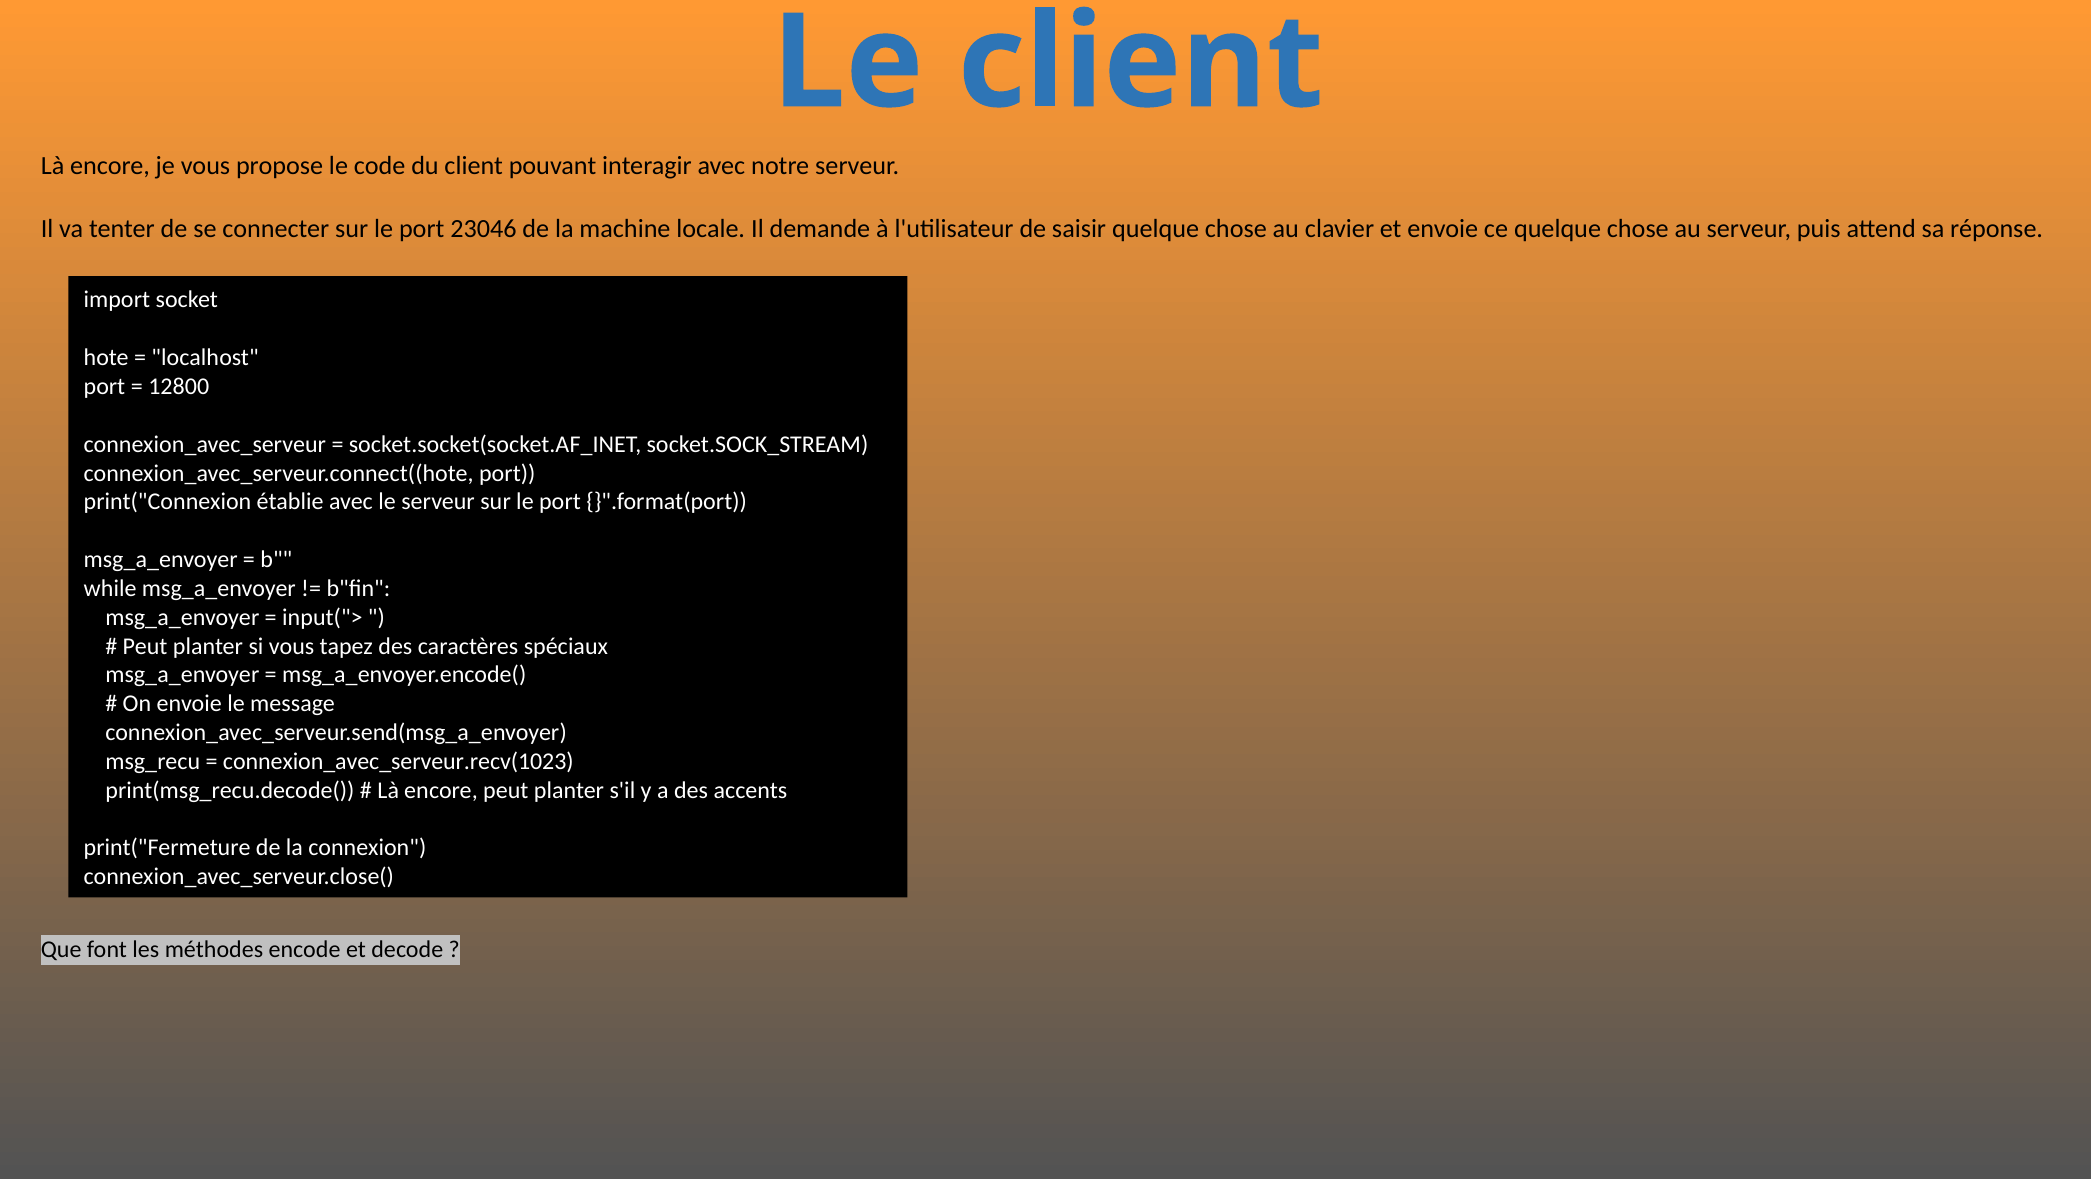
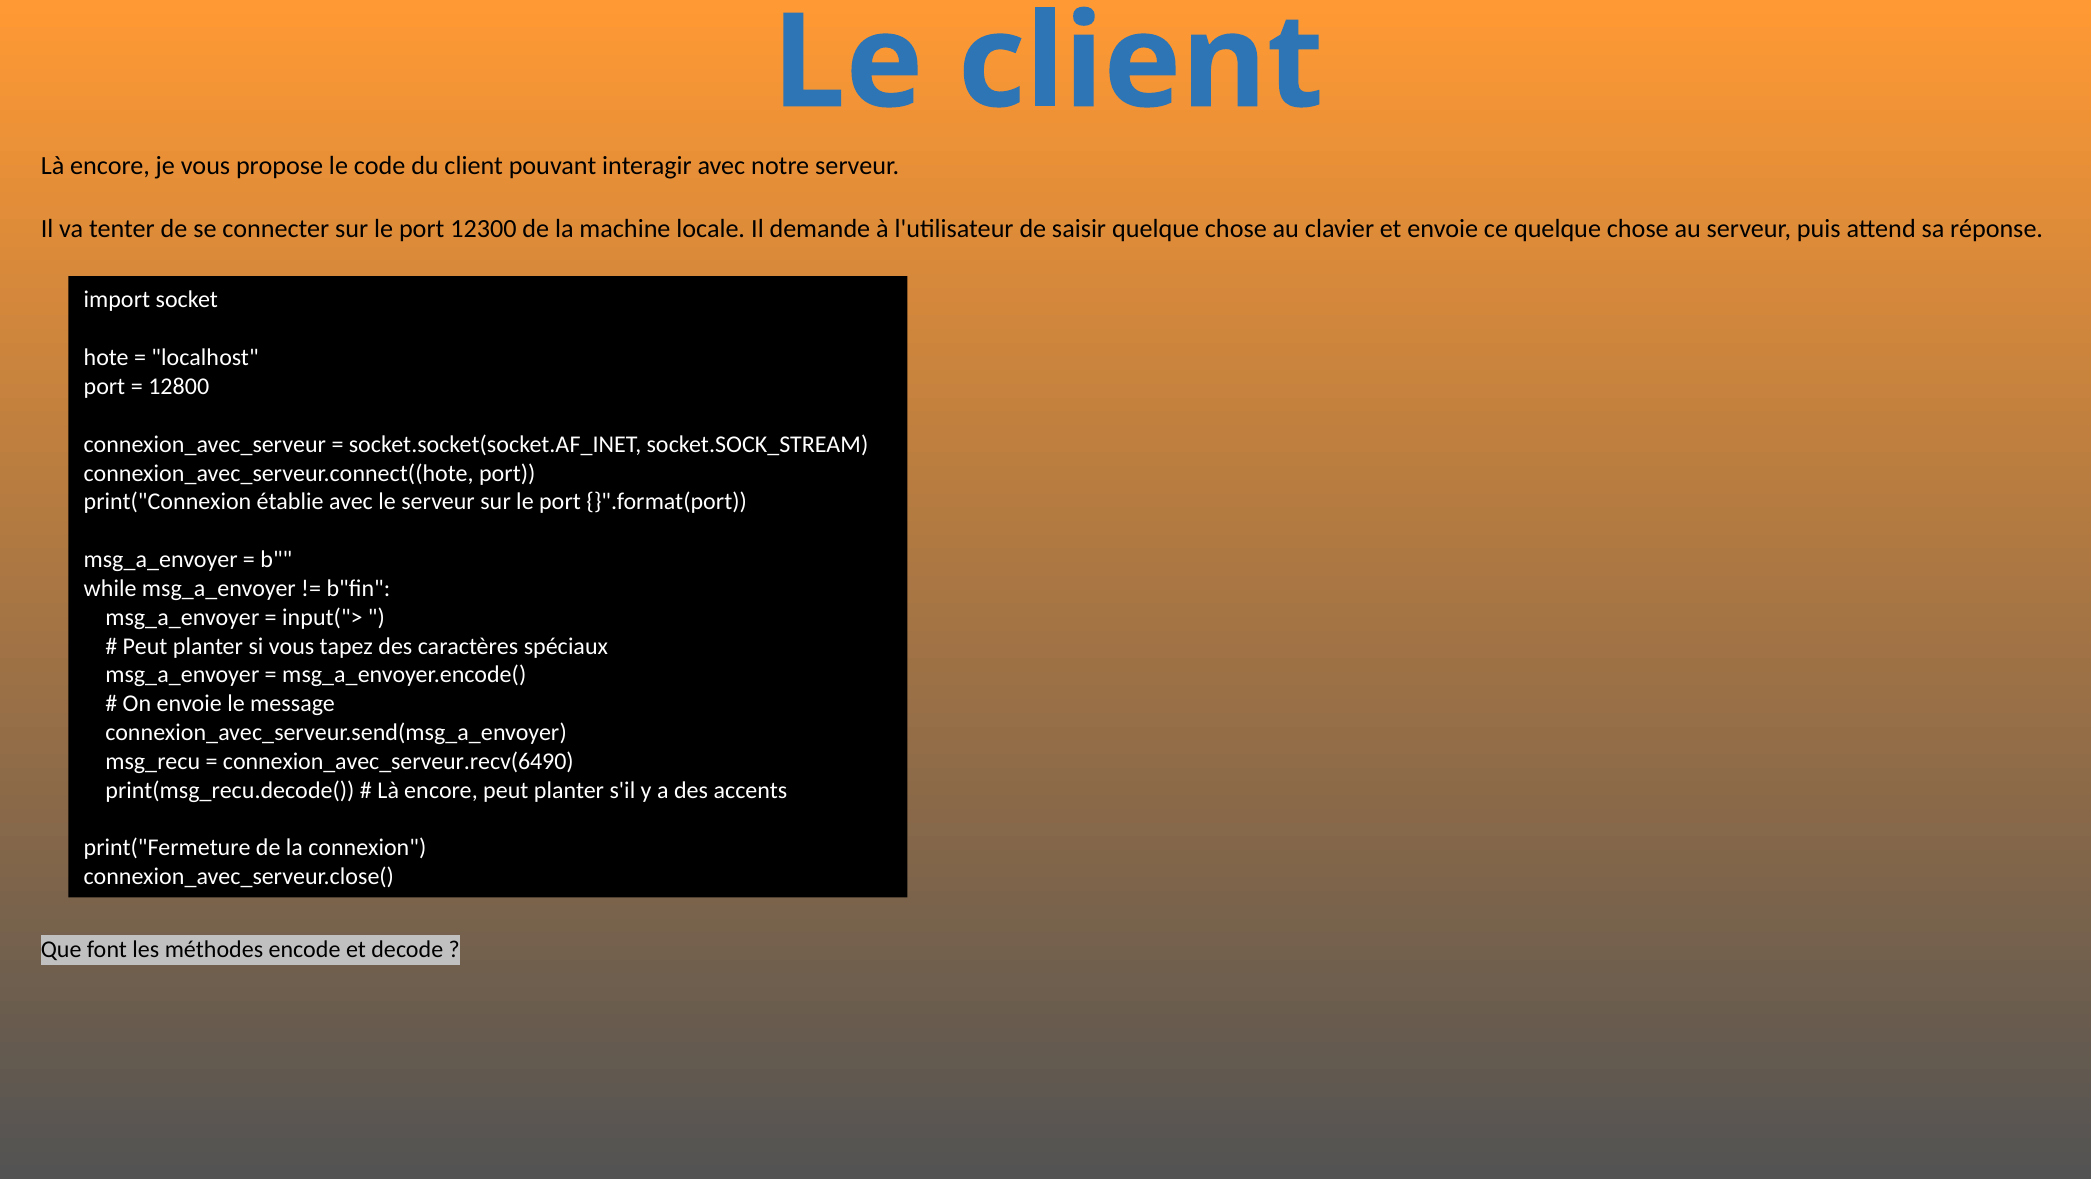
23046: 23046 -> 12300
connexion_avec_serveur.recv(1023: connexion_avec_serveur.recv(1023 -> connexion_avec_serveur.recv(6490
